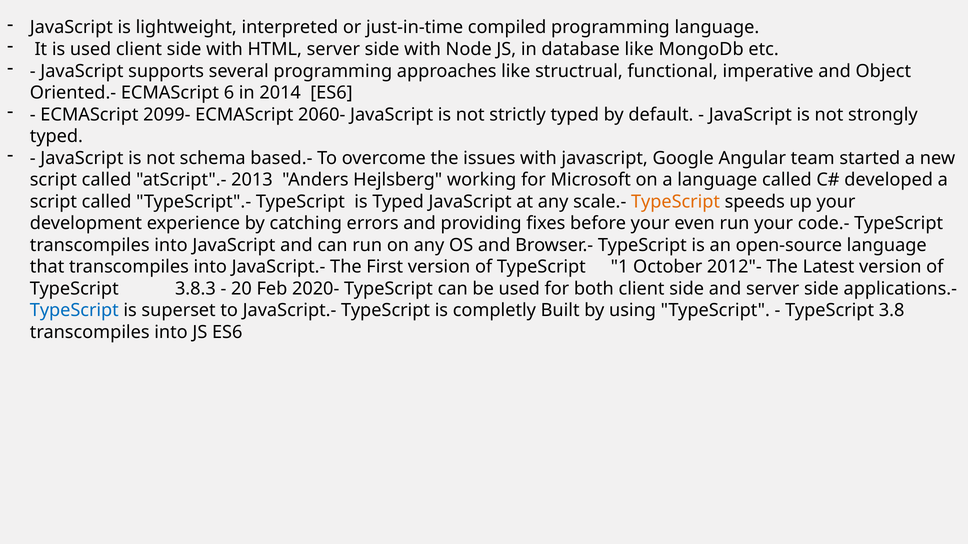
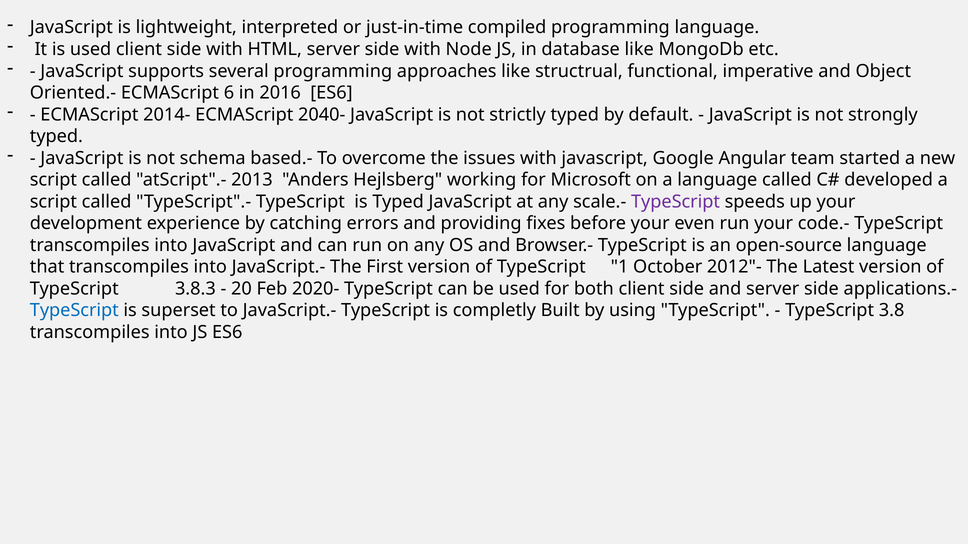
2014: 2014 -> 2016
2099-: 2099- -> 2014-
2060-: 2060- -> 2040-
TypeScript at (676, 202) colour: orange -> purple
